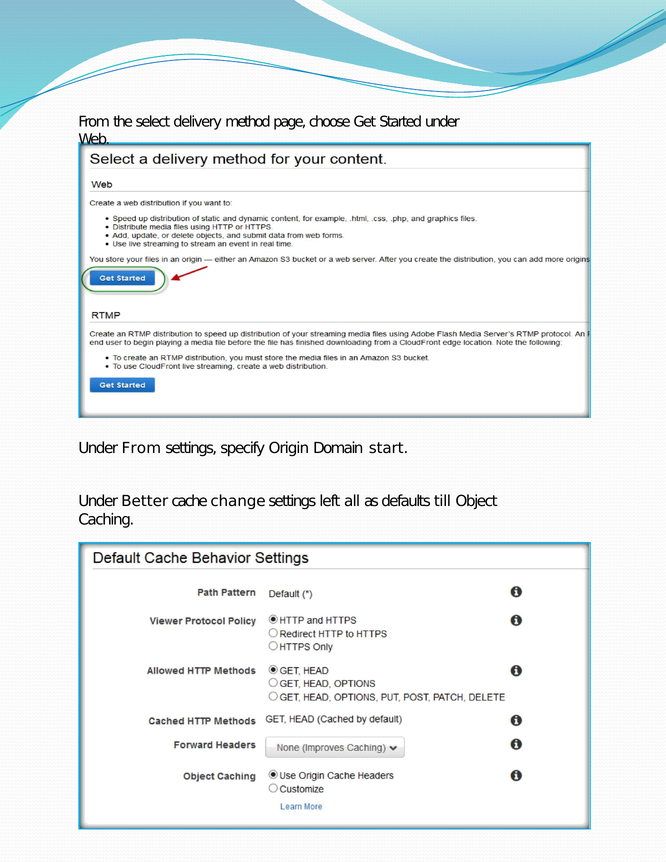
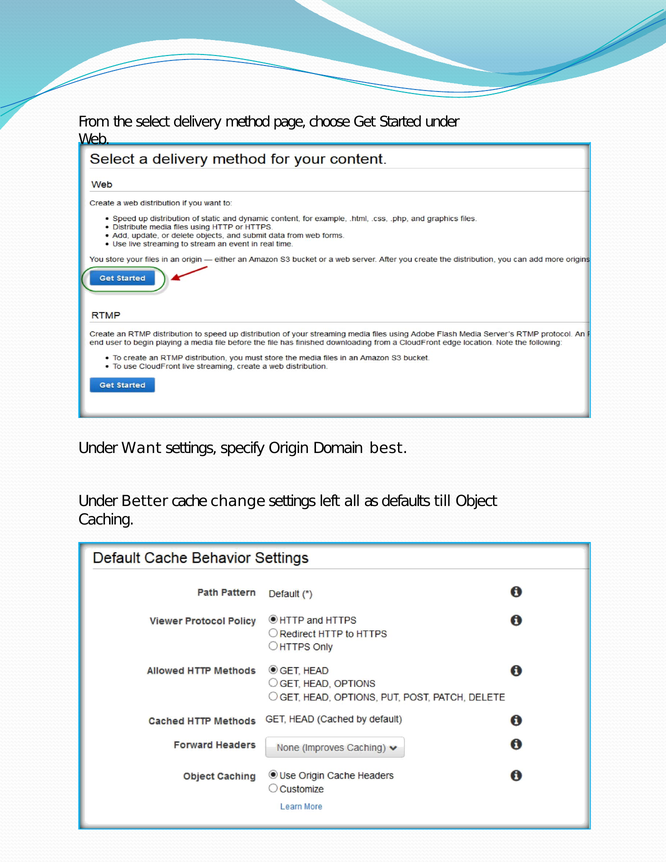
Under From: From -> Want
start: start -> best
